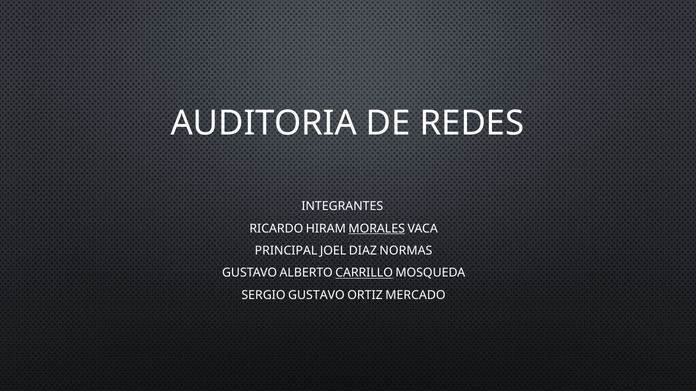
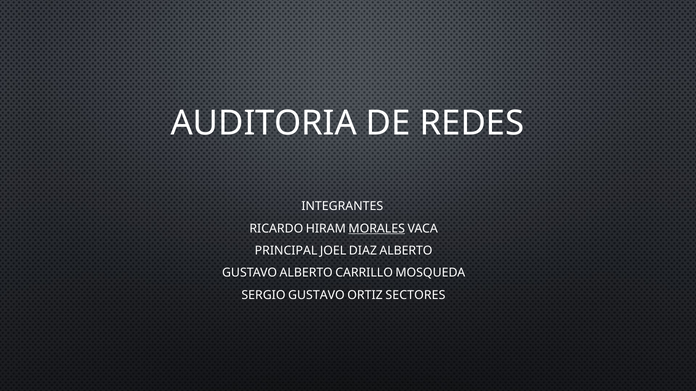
DIAZ NORMAS: NORMAS -> ALBERTO
CARRILLO underline: present -> none
MERCADO: MERCADO -> SECTORES
